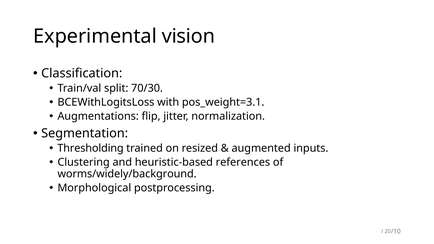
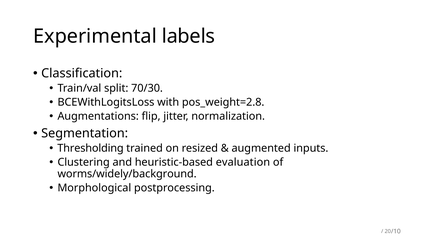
vision: vision -> labels
pos_weight=3.1: pos_weight=3.1 -> pos_weight=2.8
references: references -> evaluation
